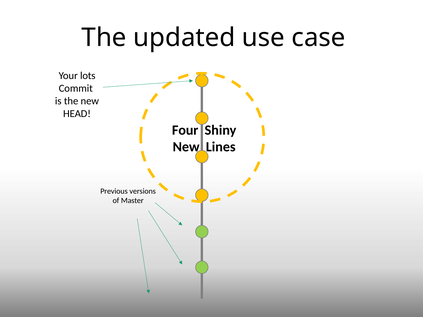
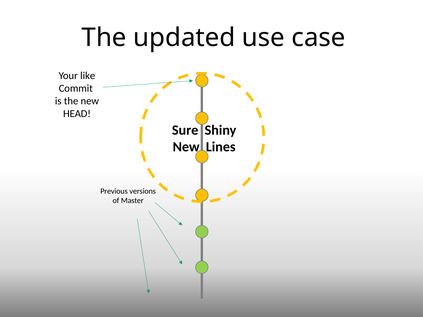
lots: lots -> like
Four: Four -> Sure
